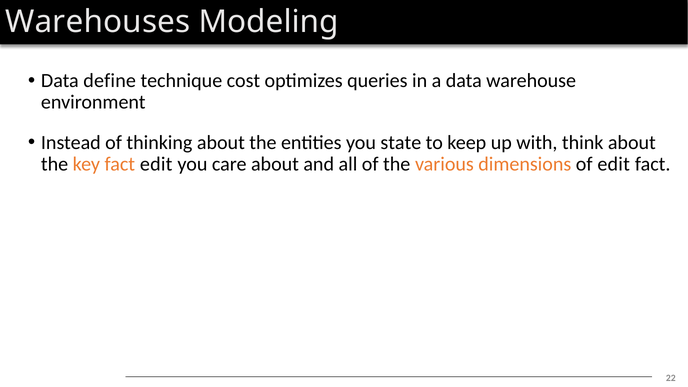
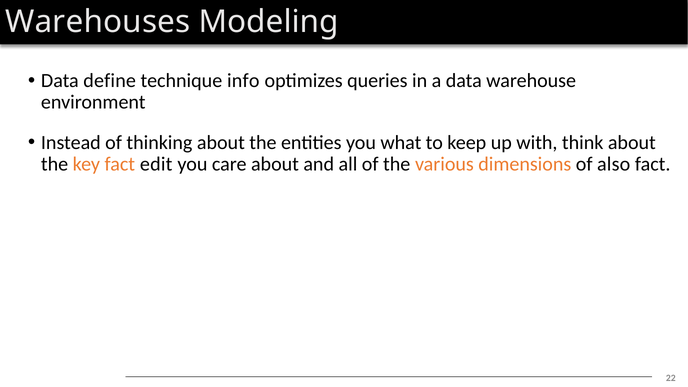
cost: cost -> info
state: state -> what
of edit: edit -> also
